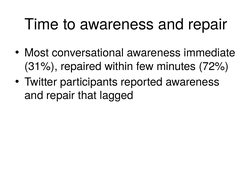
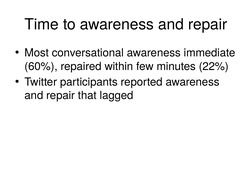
31%: 31% -> 60%
72%: 72% -> 22%
